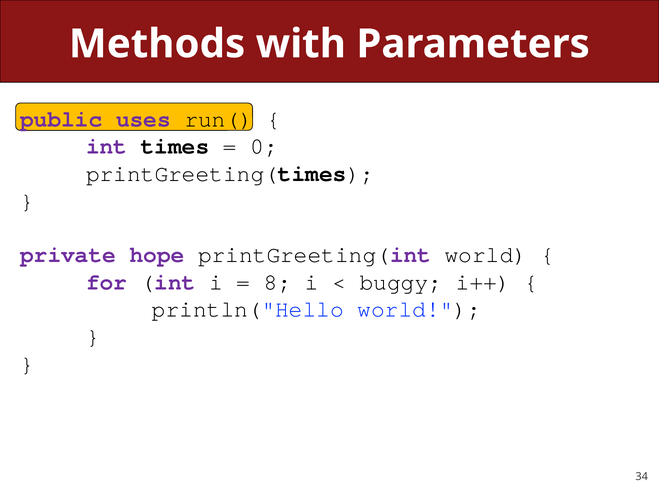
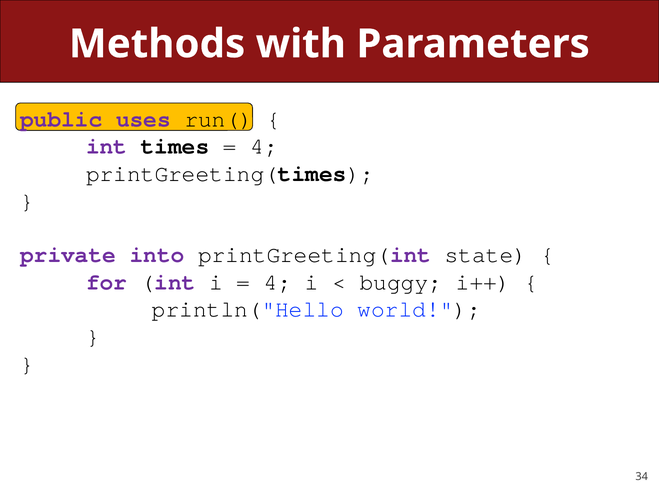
0 at (264, 146): 0 -> 4
hope: hope -> into
printGreeting(int world: world -> state
8 at (278, 282): 8 -> 4
